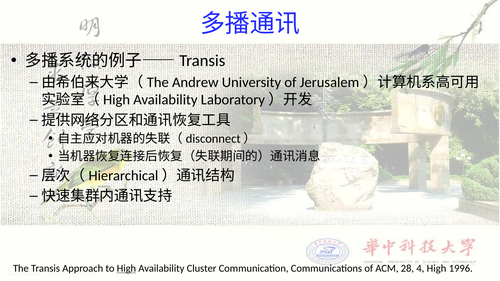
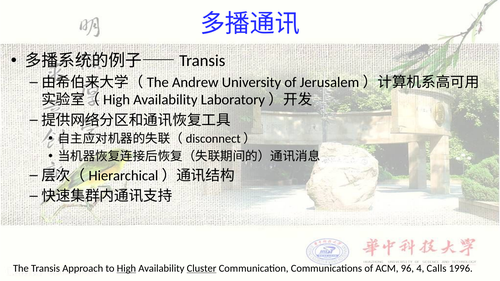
Cluster underline: none -> present
28: 28 -> 96
4 High: High -> Calls
